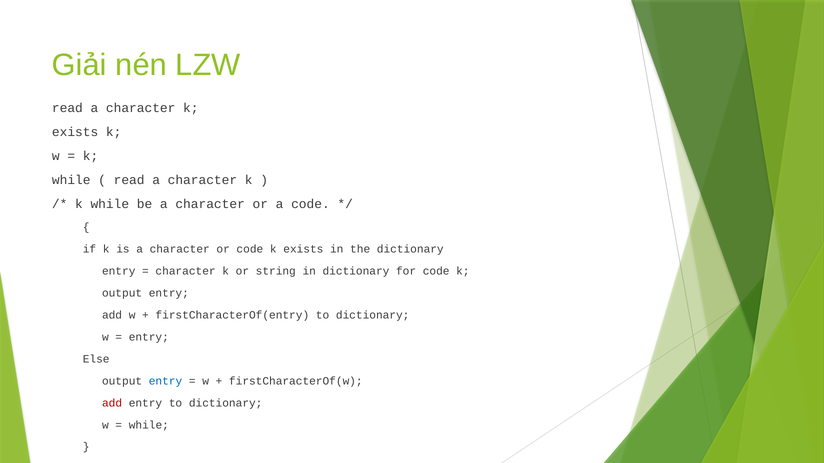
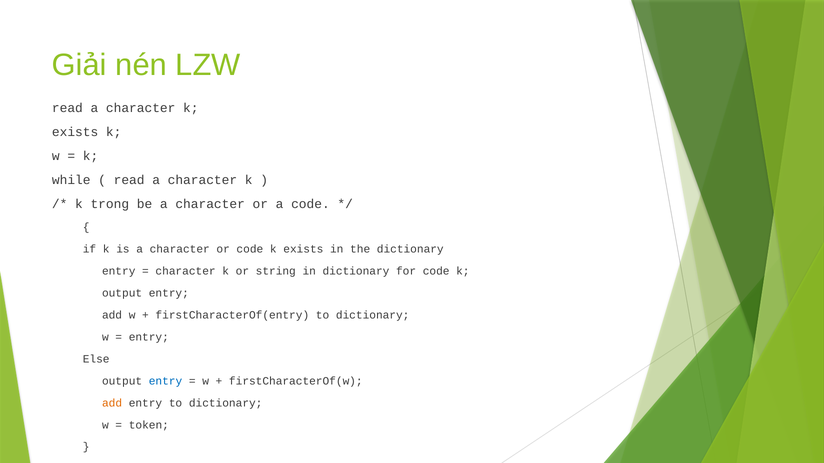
while at (110, 204): while -> trong
add at (112, 403) colour: red -> orange
while at (149, 425): while -> token
